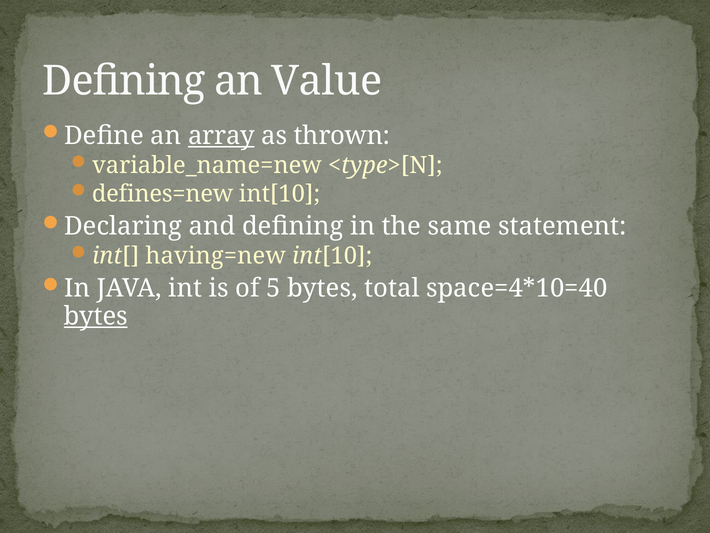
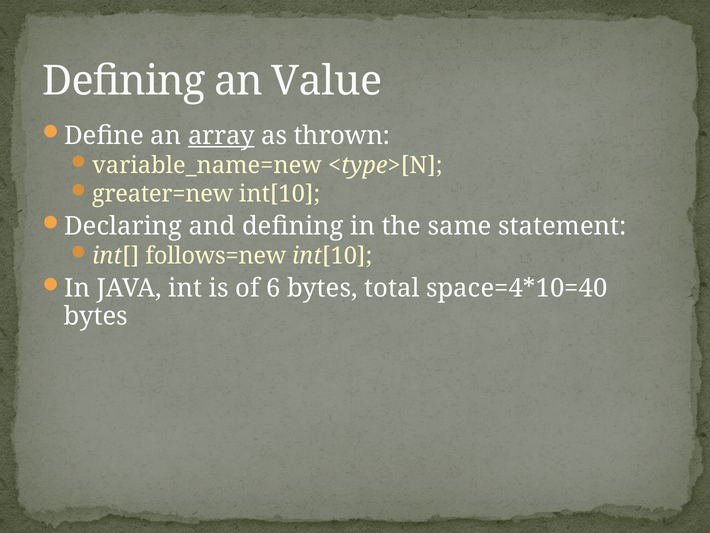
defines=new: defines=new -> greater=new
having=new: having=new -> follows=new
5: 5 -> 6
bytes at (96, 316) underline: present -> none
